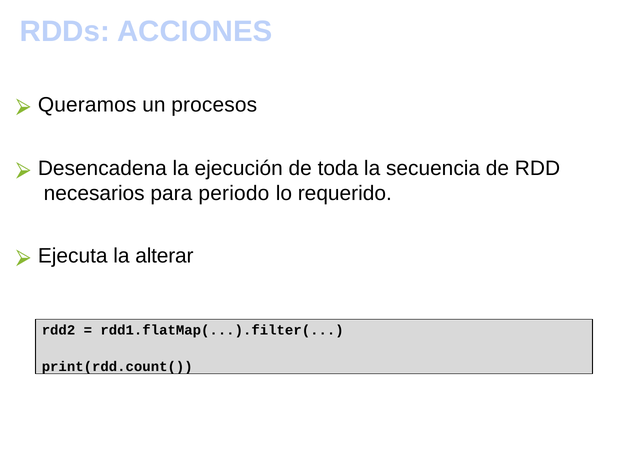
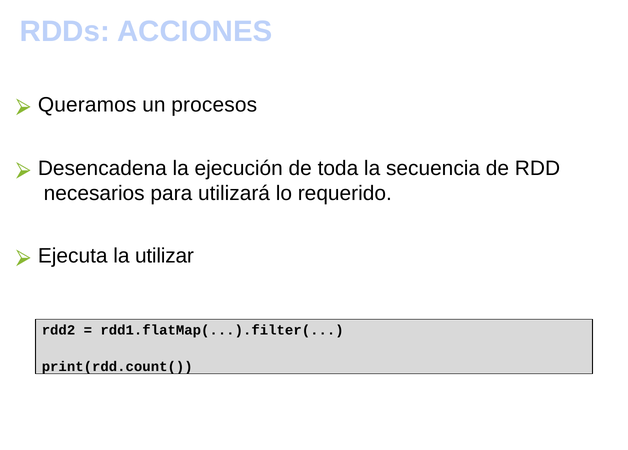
periodo: periodo -> utilizará
alterar: alterar -> utilizar
